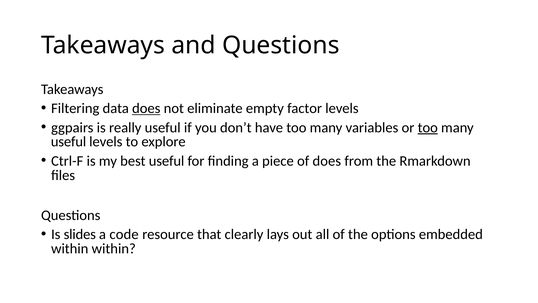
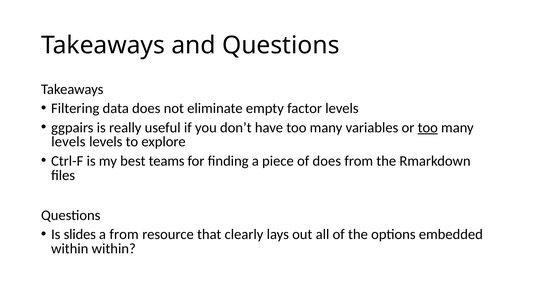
does at (146, 108) underline: present -> none
useful at (69, 142): useful -> levels
best useful: useful -> teams
a code: code -> from
